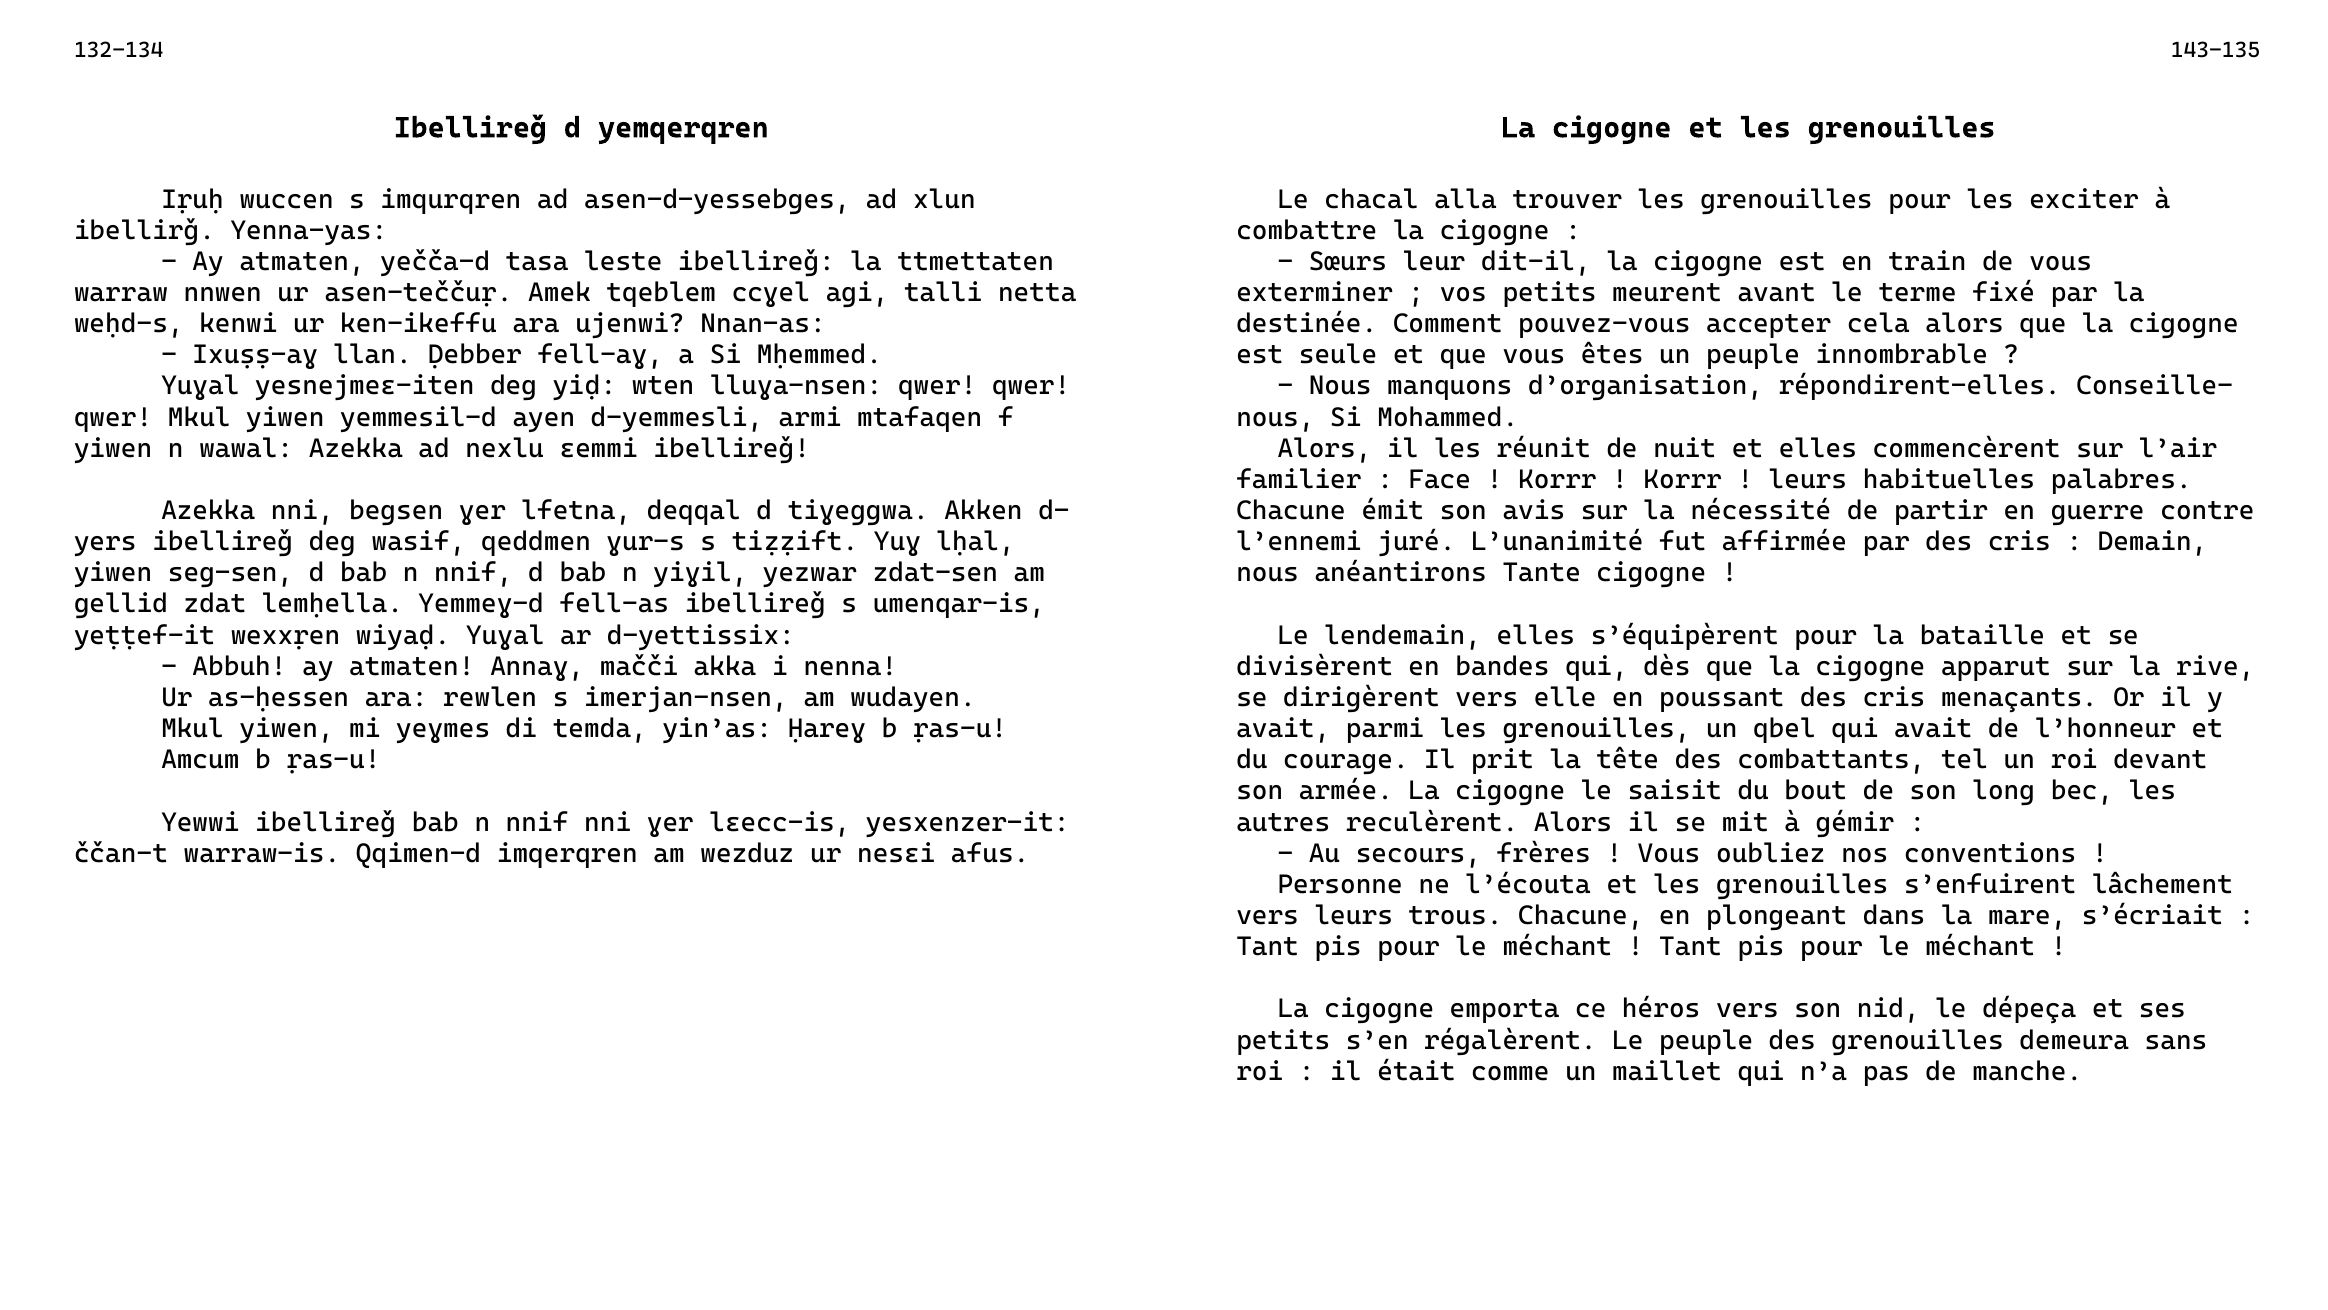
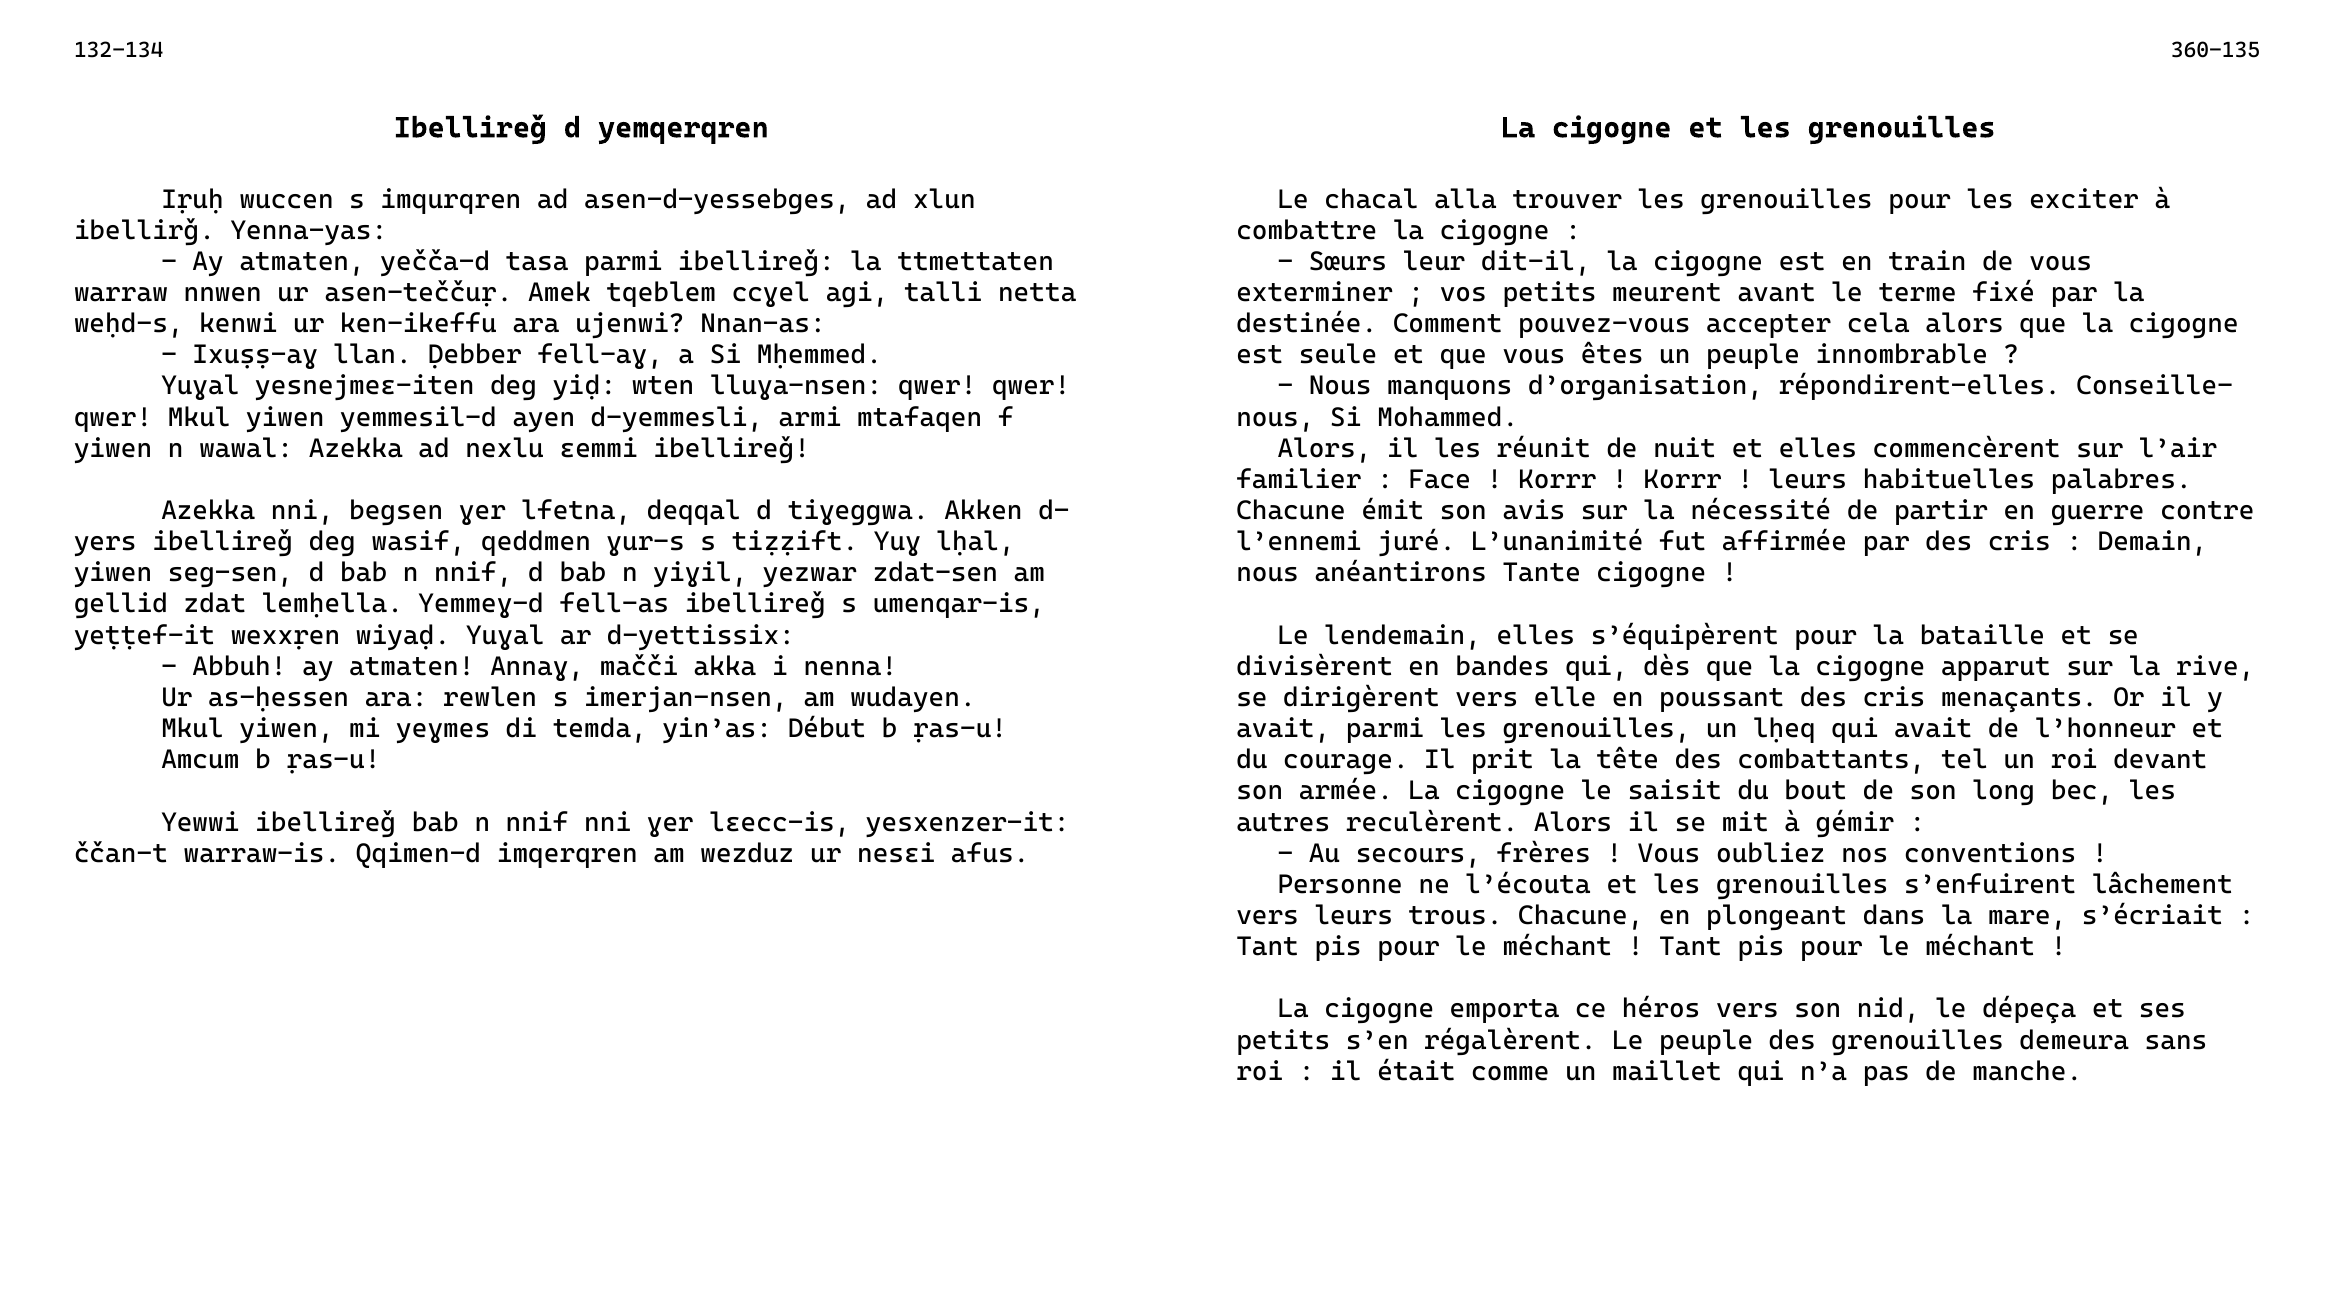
143-135: 143-135 -> 360-135
tasa leste: leste -> parmi
Ḥareɣ: Ḥareɣ -> Début
qbel: qbel -> lḥeq
